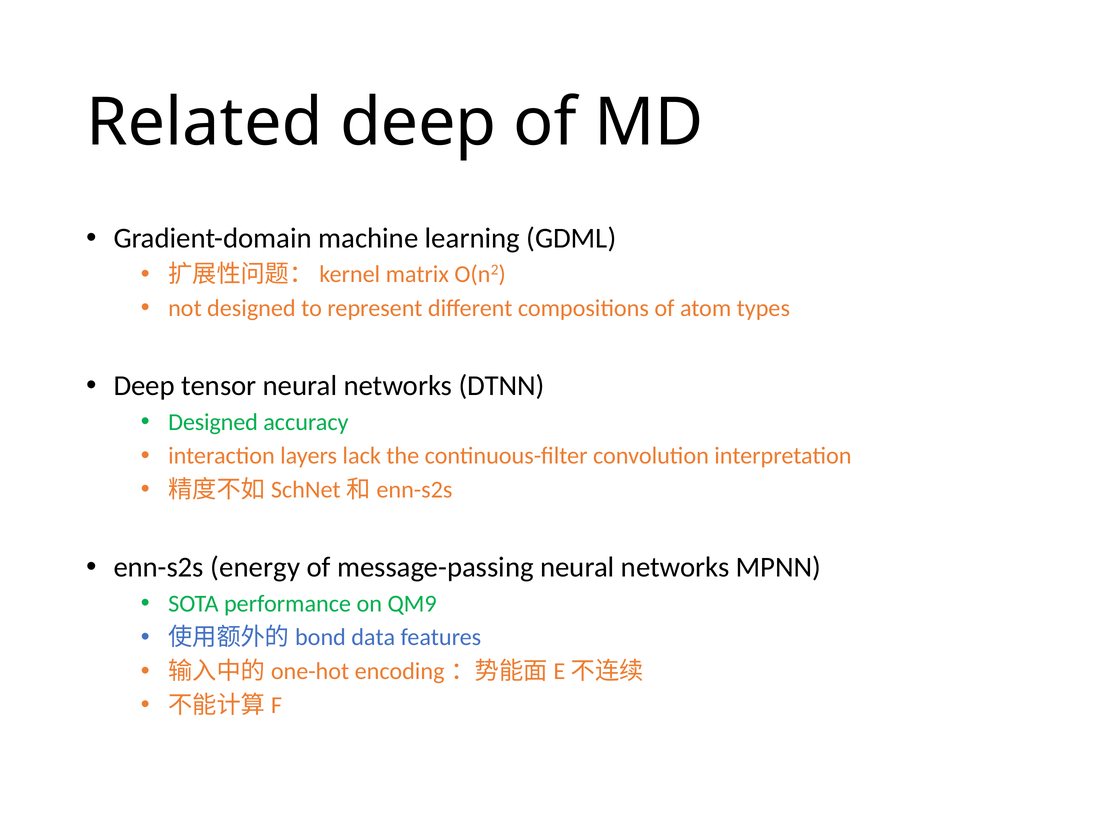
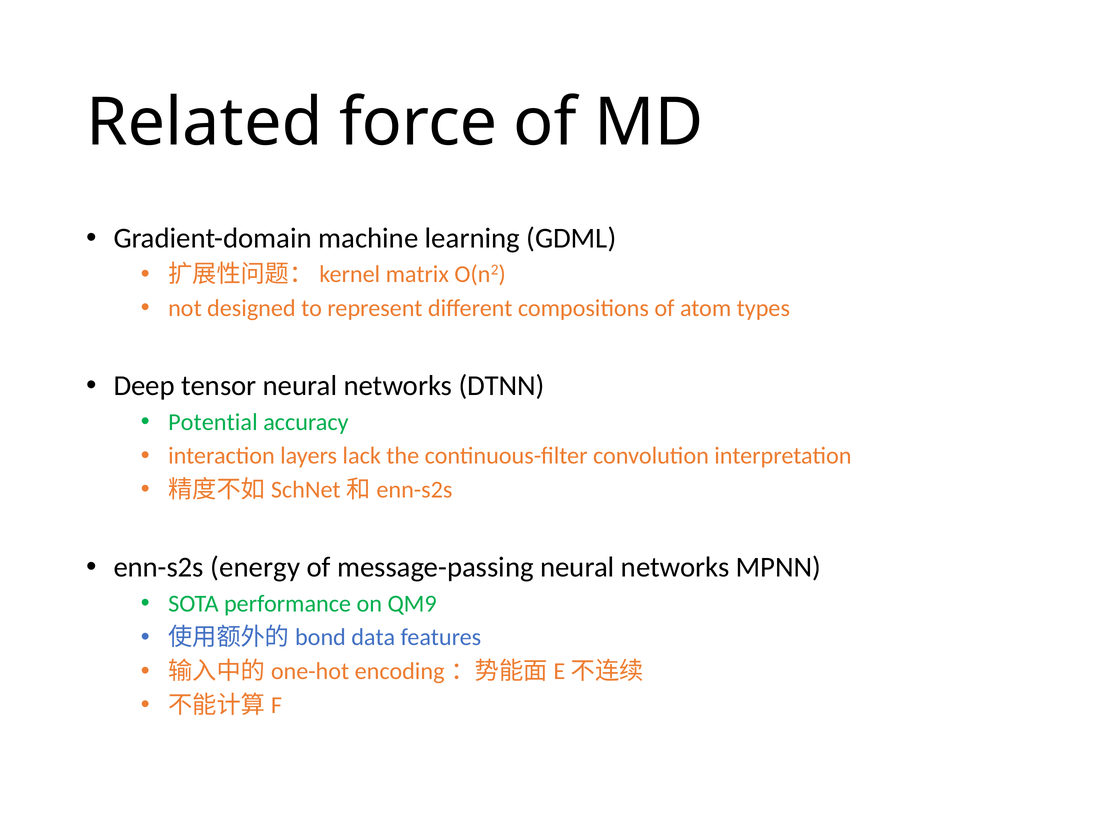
Related deep: deep -> force
Designed at (213, 422): Designed -> Potential
